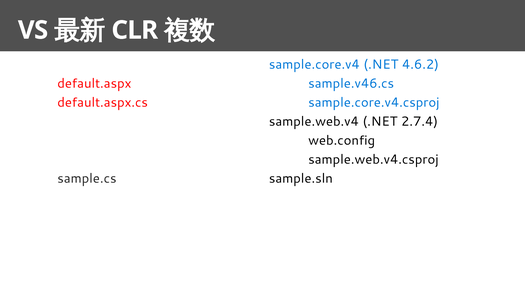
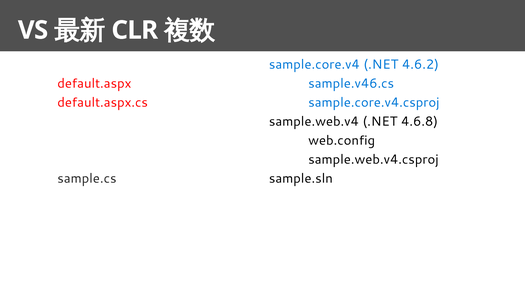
2.7.4: 2.7.4 -> 4.6.8
